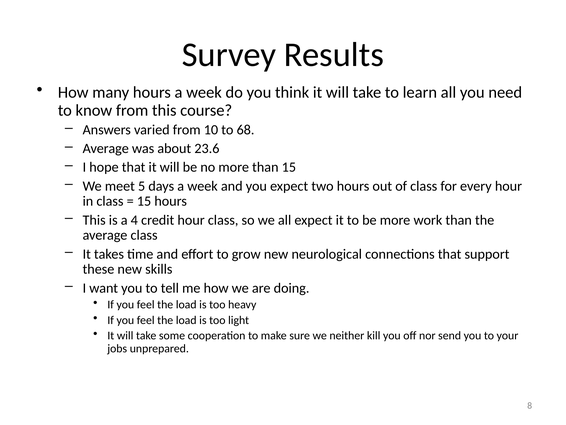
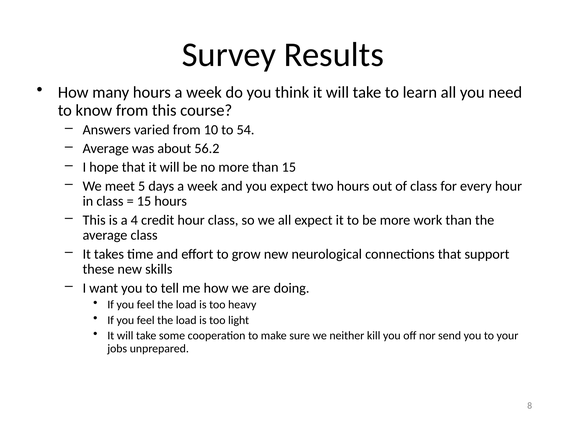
68: 68 -> 54
23.6: 23.6 -> 56.2
